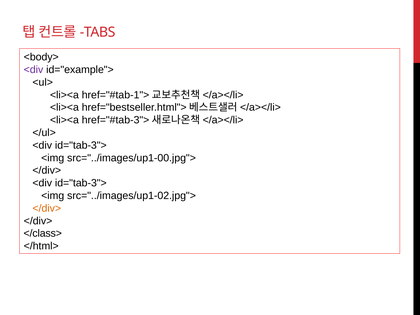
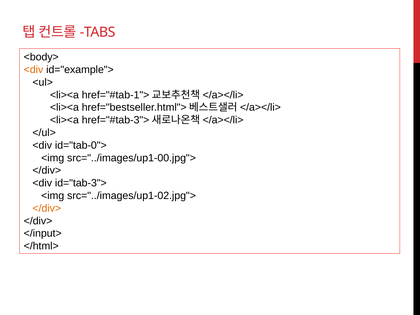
<div at (34, 70) colour: purple -> orange
id="tab-3"> at (81, 145): id="tab-3"> -> id="tab-0">
</class>: </class> -> </input>
